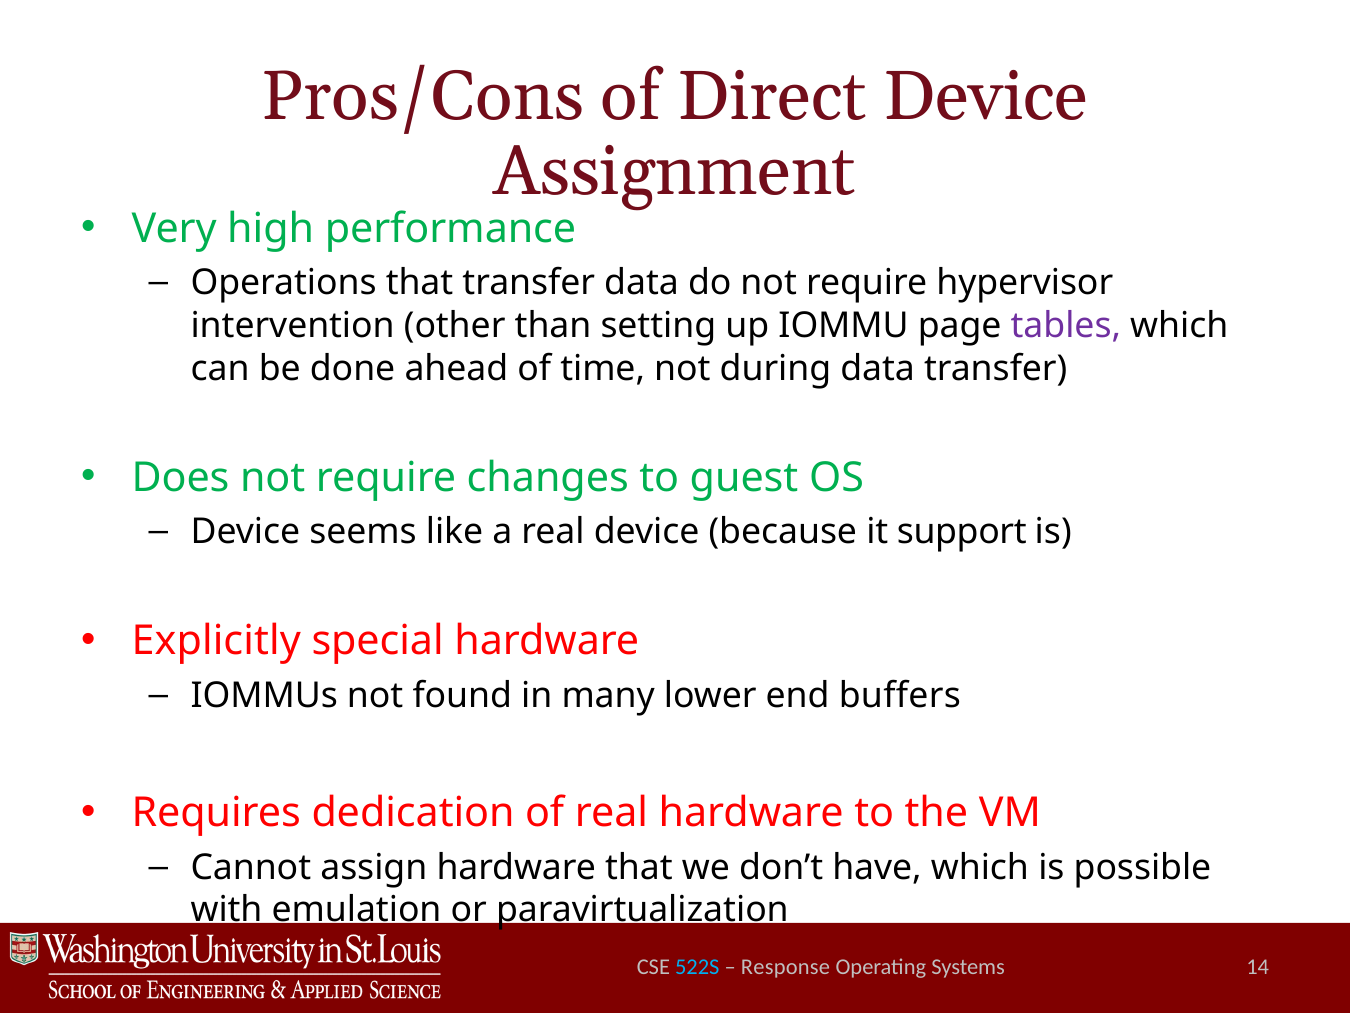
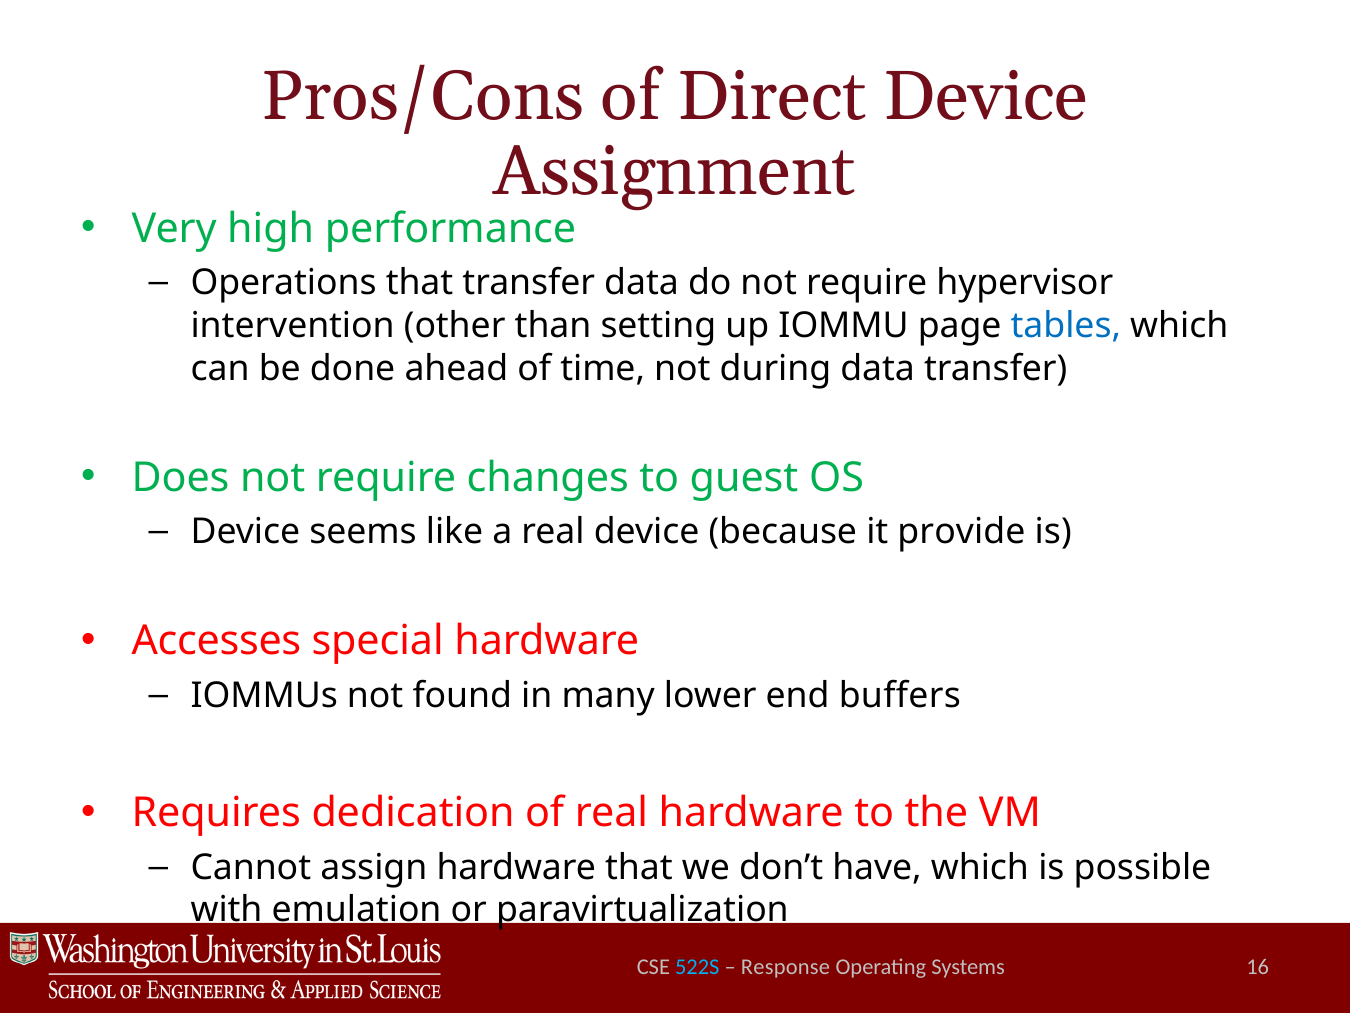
tables colour: purple -> blue
support: support -> provide
Explicitly: Explicitly -> Accesses
14: 14 -> 16
